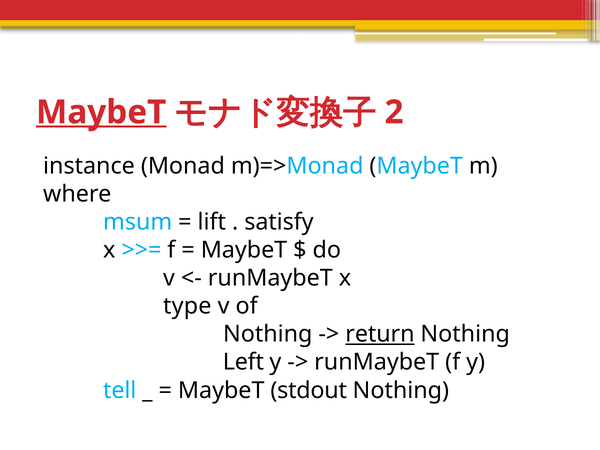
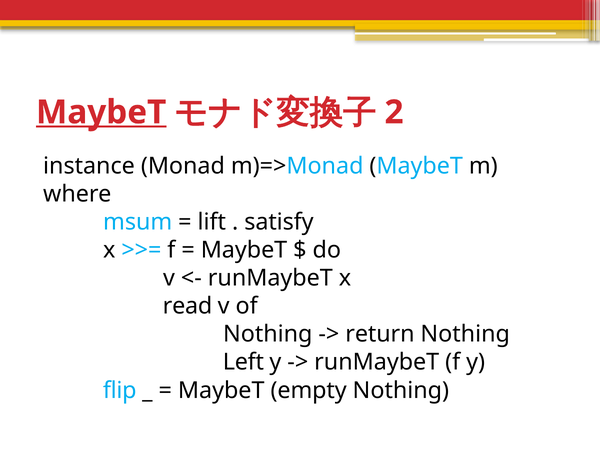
type: type -> read
return underline: present -> none
tell: tell -> flip
stdout: stdout -> empty
